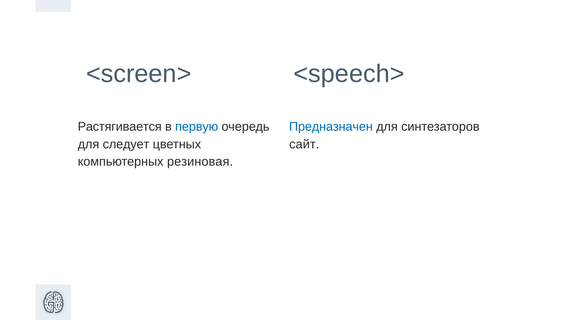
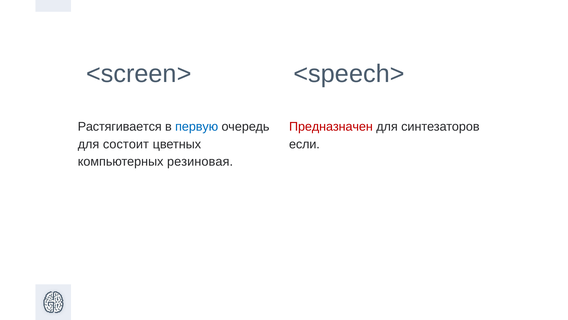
Предназначен colour: blue -> red
следует: следует -> состоит
сайт: сайт -> если
